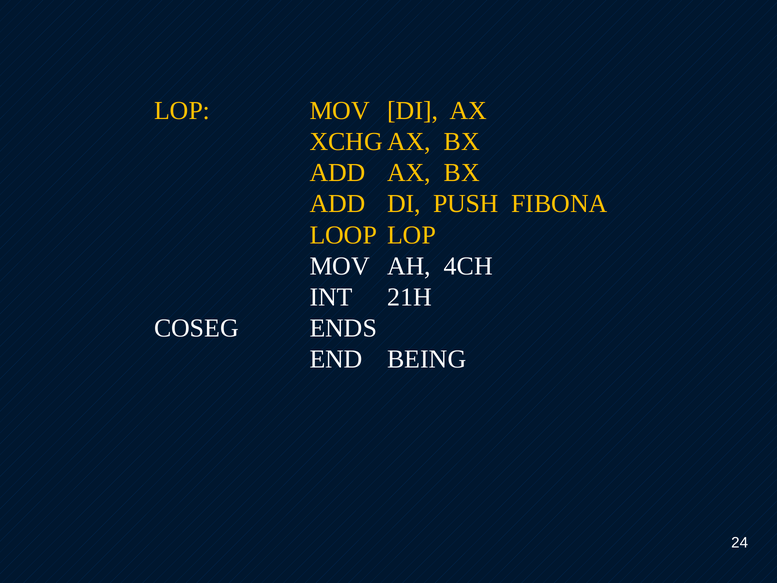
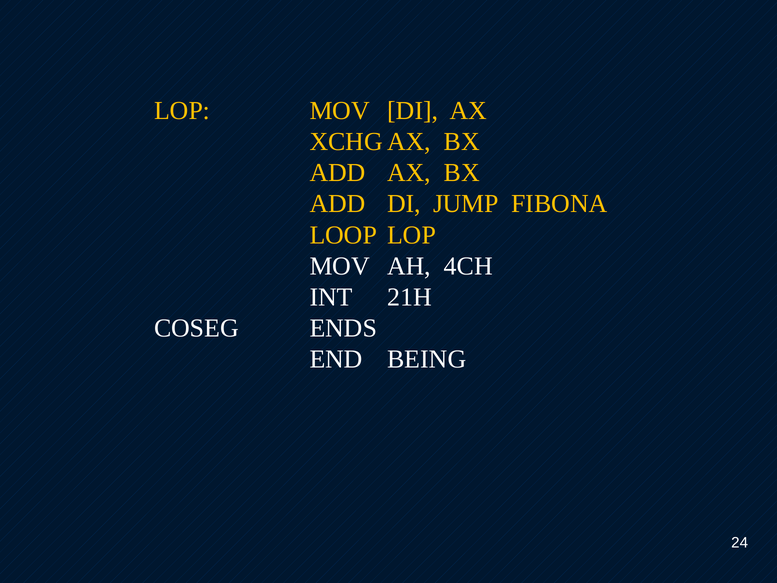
PUSH: PUSH -> JUMP
